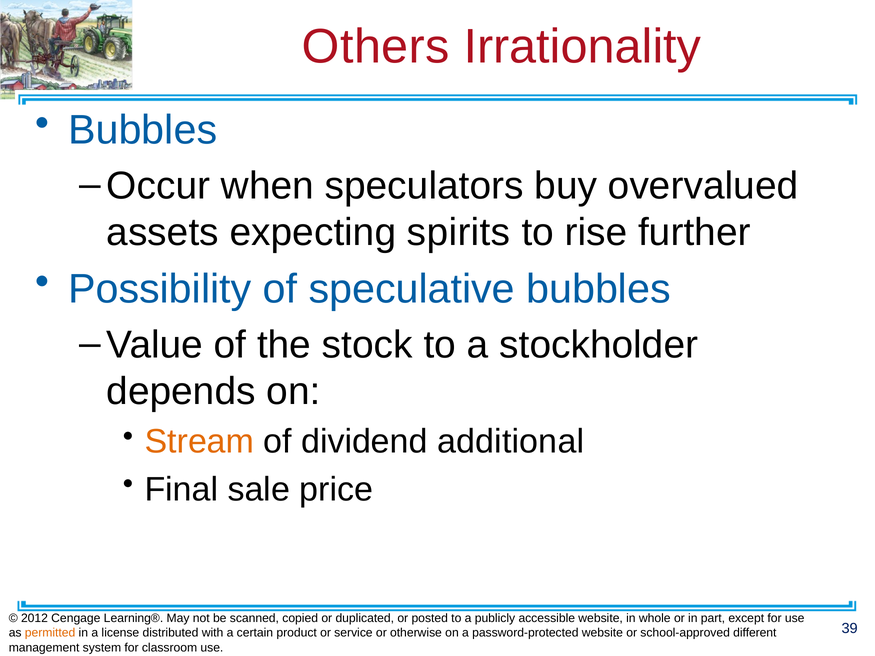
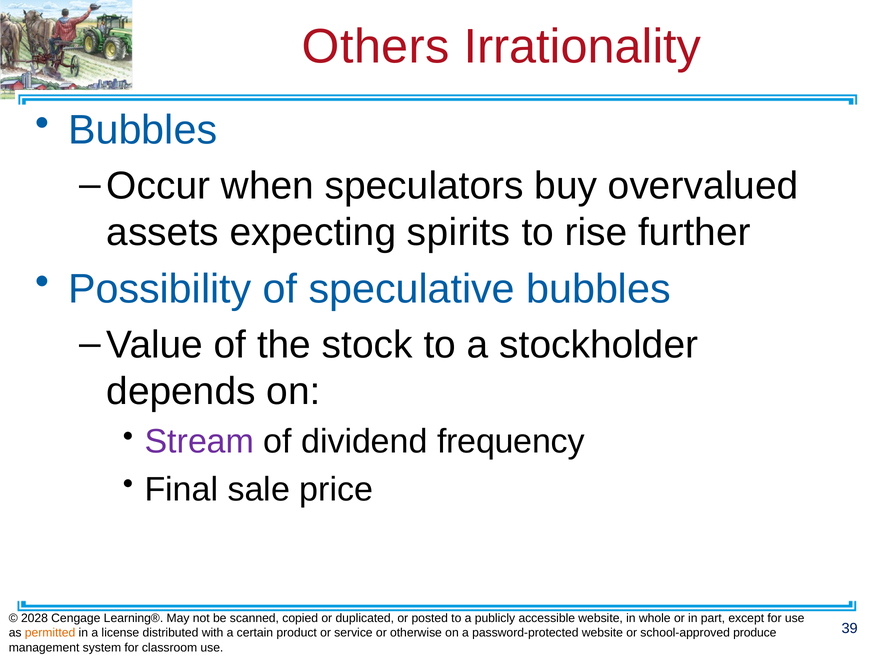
Stream colour: orange -> purple
additional: additional -> frequency
2012: 2012 -> 2028
different: different -> produce
